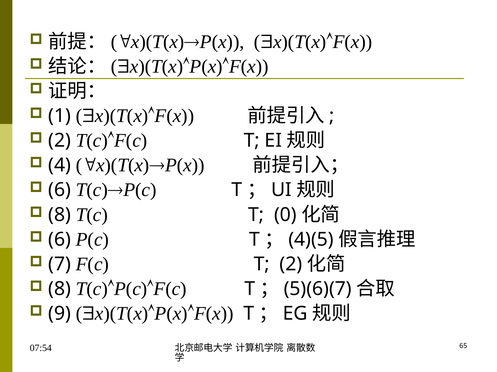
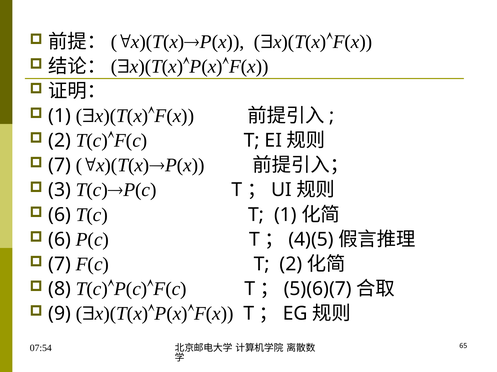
4 at (60, 166): 4 -> 7
6 at (60, 190): 6 -> 3
8 at (60, 215): 8 -> 6
T 0: 0 -> 1
